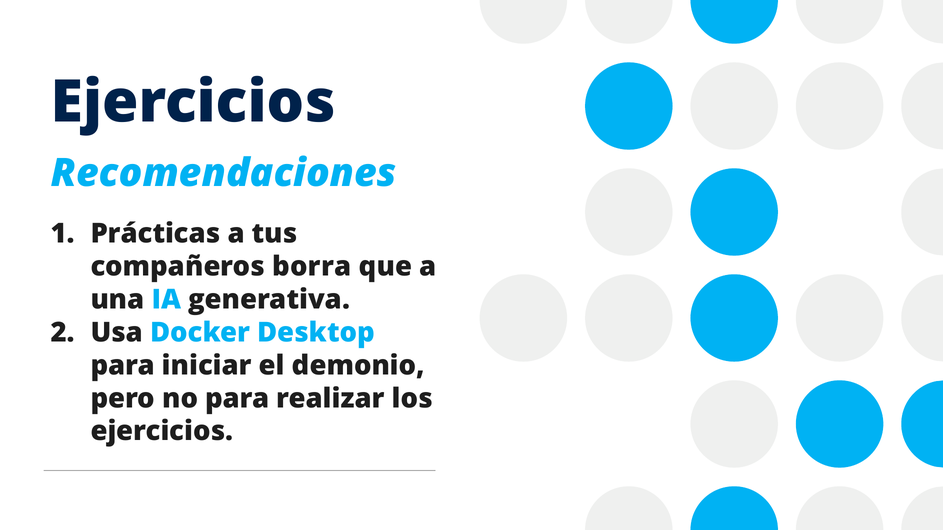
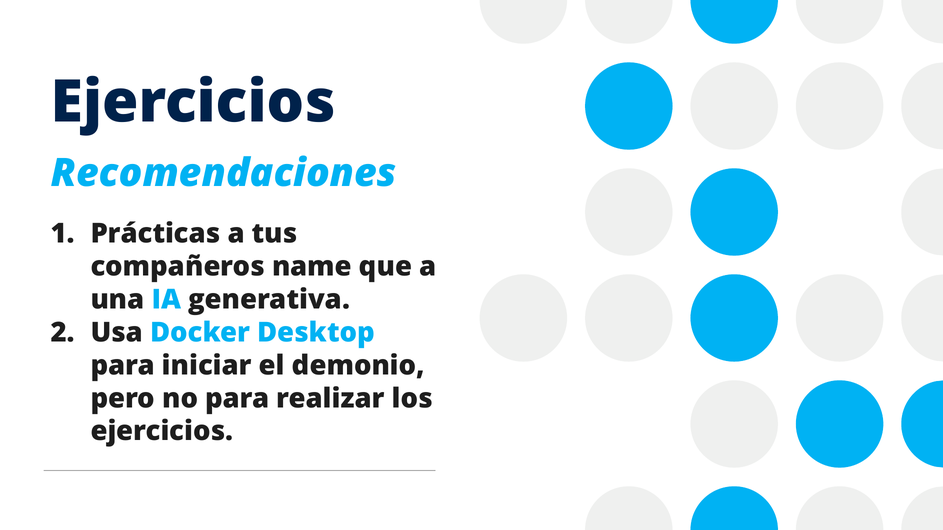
borra: borra -> name
